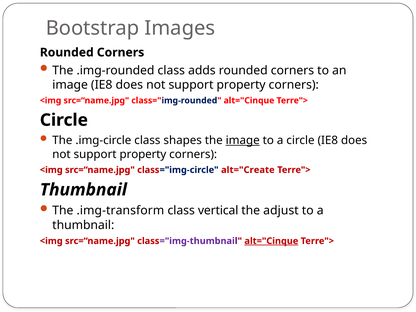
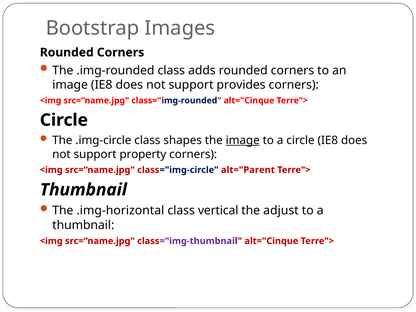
property at (241, 85): property -> provides
alt="Create: alt="Create -> alt="Parent
.img-transform: .img-transform -> .img-horizontal
alt="Cinque at (271, 241) underline: present -> none
